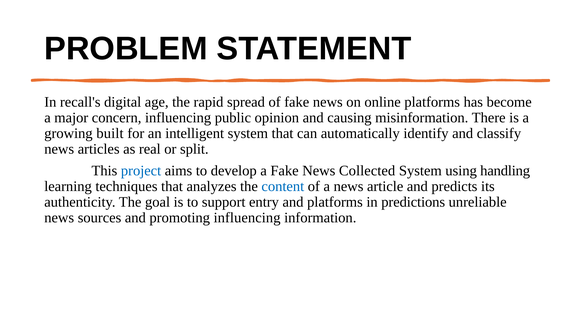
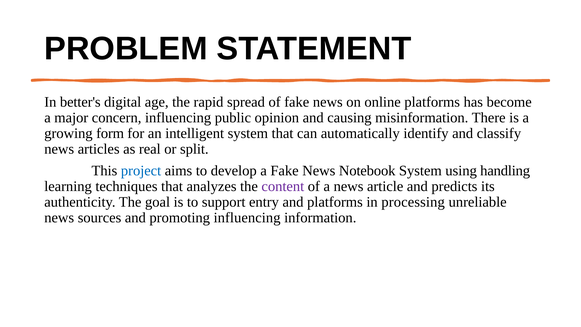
recall's: recall's -> better's
built: built -> form
Collected: Collected -> Notebook
content colour: blue -> purple
predictions: predictions -> processing
